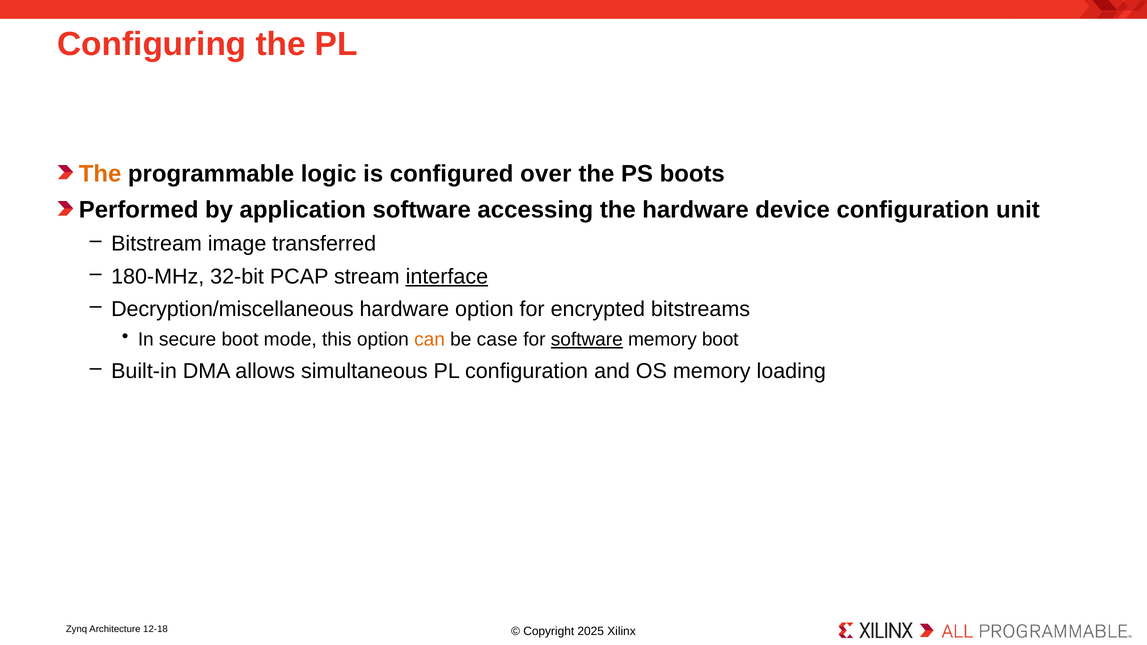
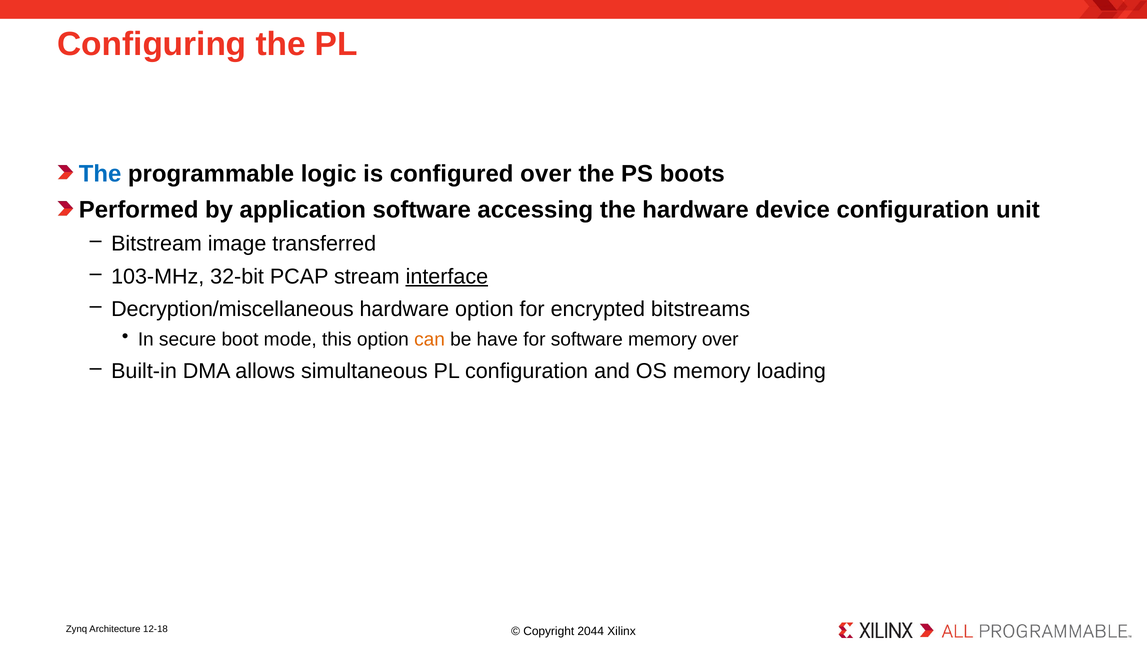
The at (100, 174) colour: orange -> blue
180-MHz: 180-MHz -> 103-MHz
case: case -> have
software at (587, 340) underline: present -> none
memory boot: boot -> over
2025: 2025 -> 2044
